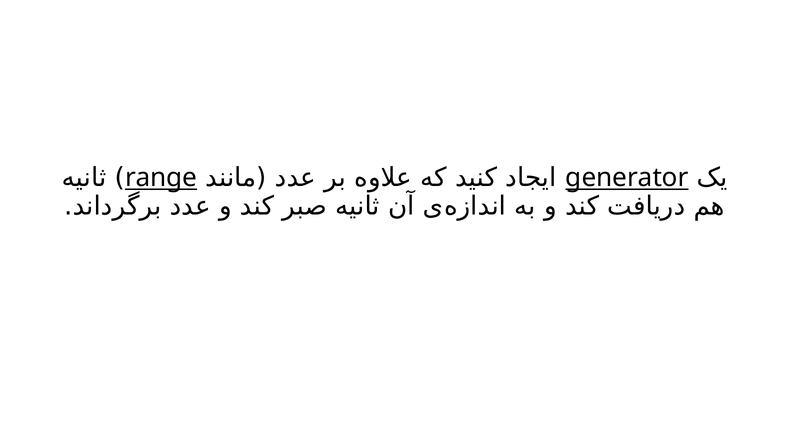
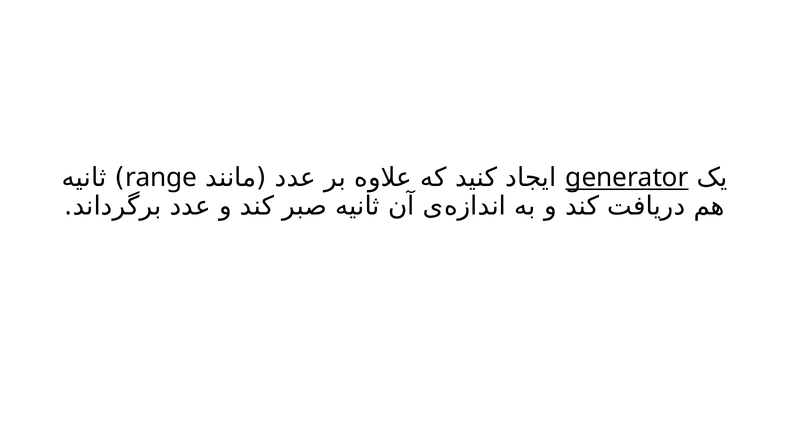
range underline: present -> none
